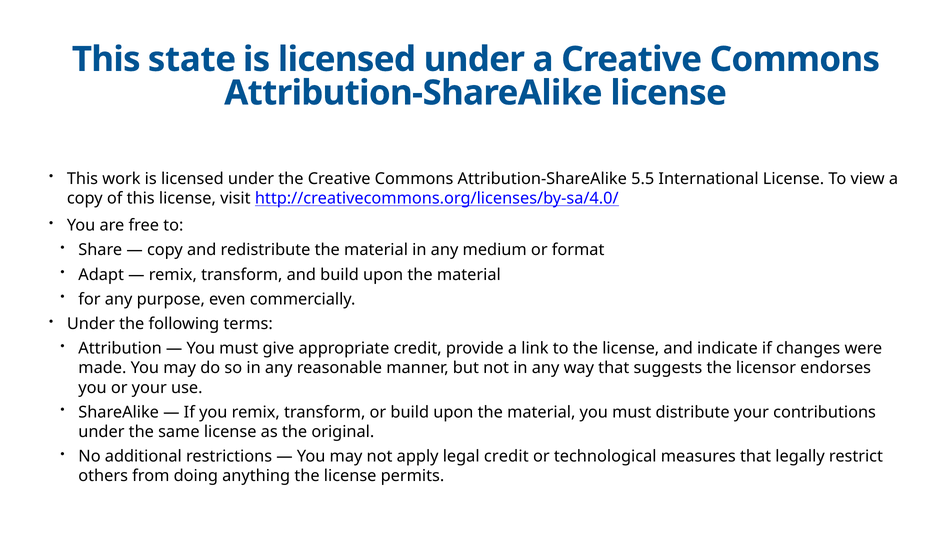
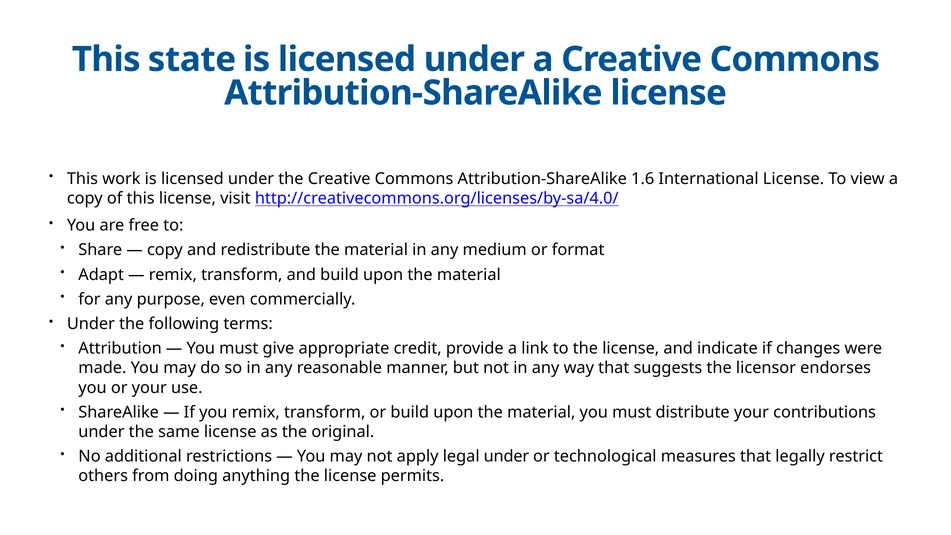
5.5: 5.5 -> 1.6
legal credit: credit -> under
